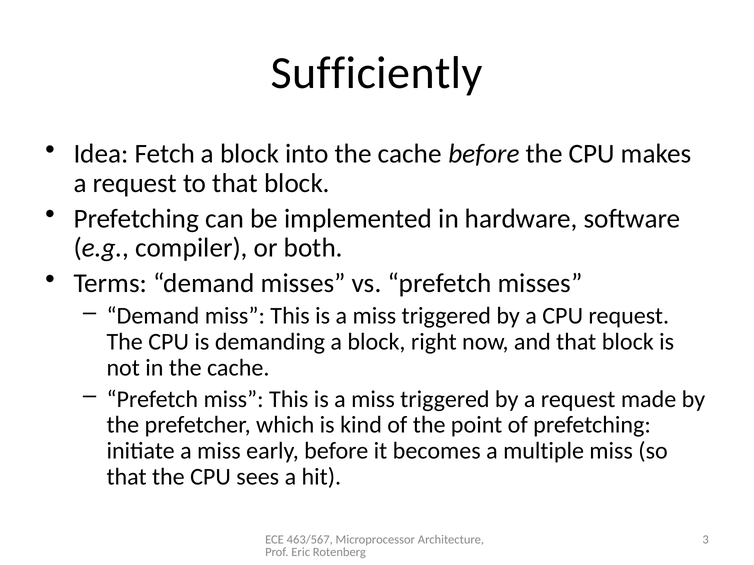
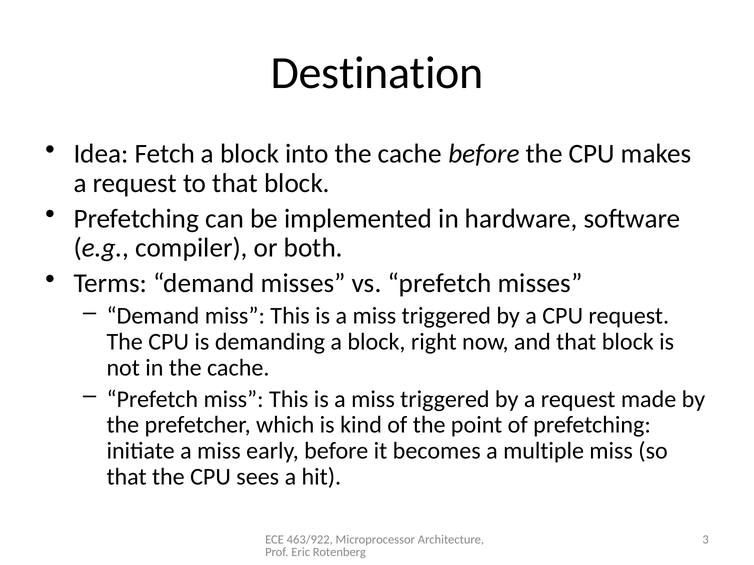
Sufficiently: Sufficiently -> Destination
463/567: 463/567 -> 463/922
